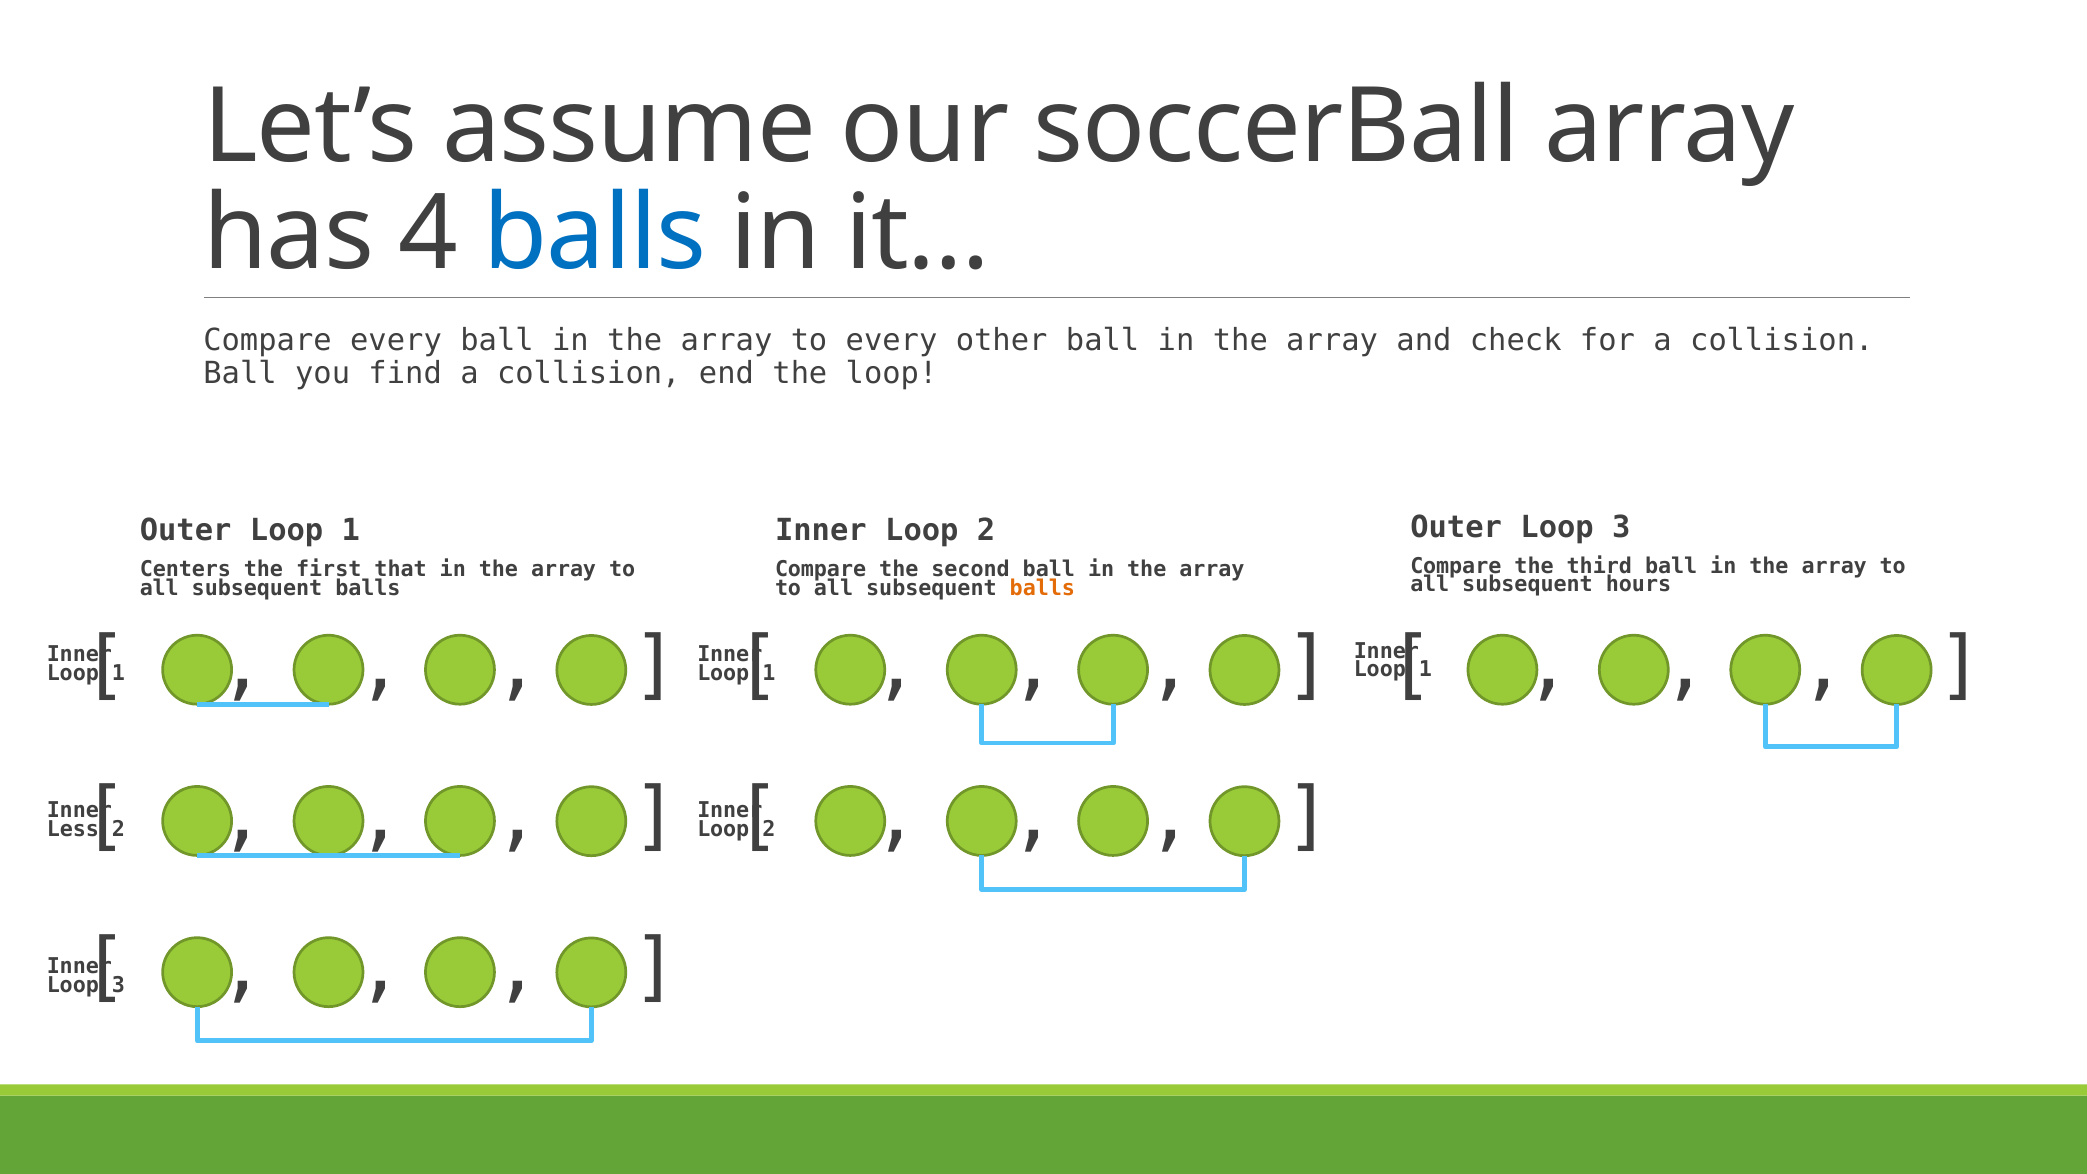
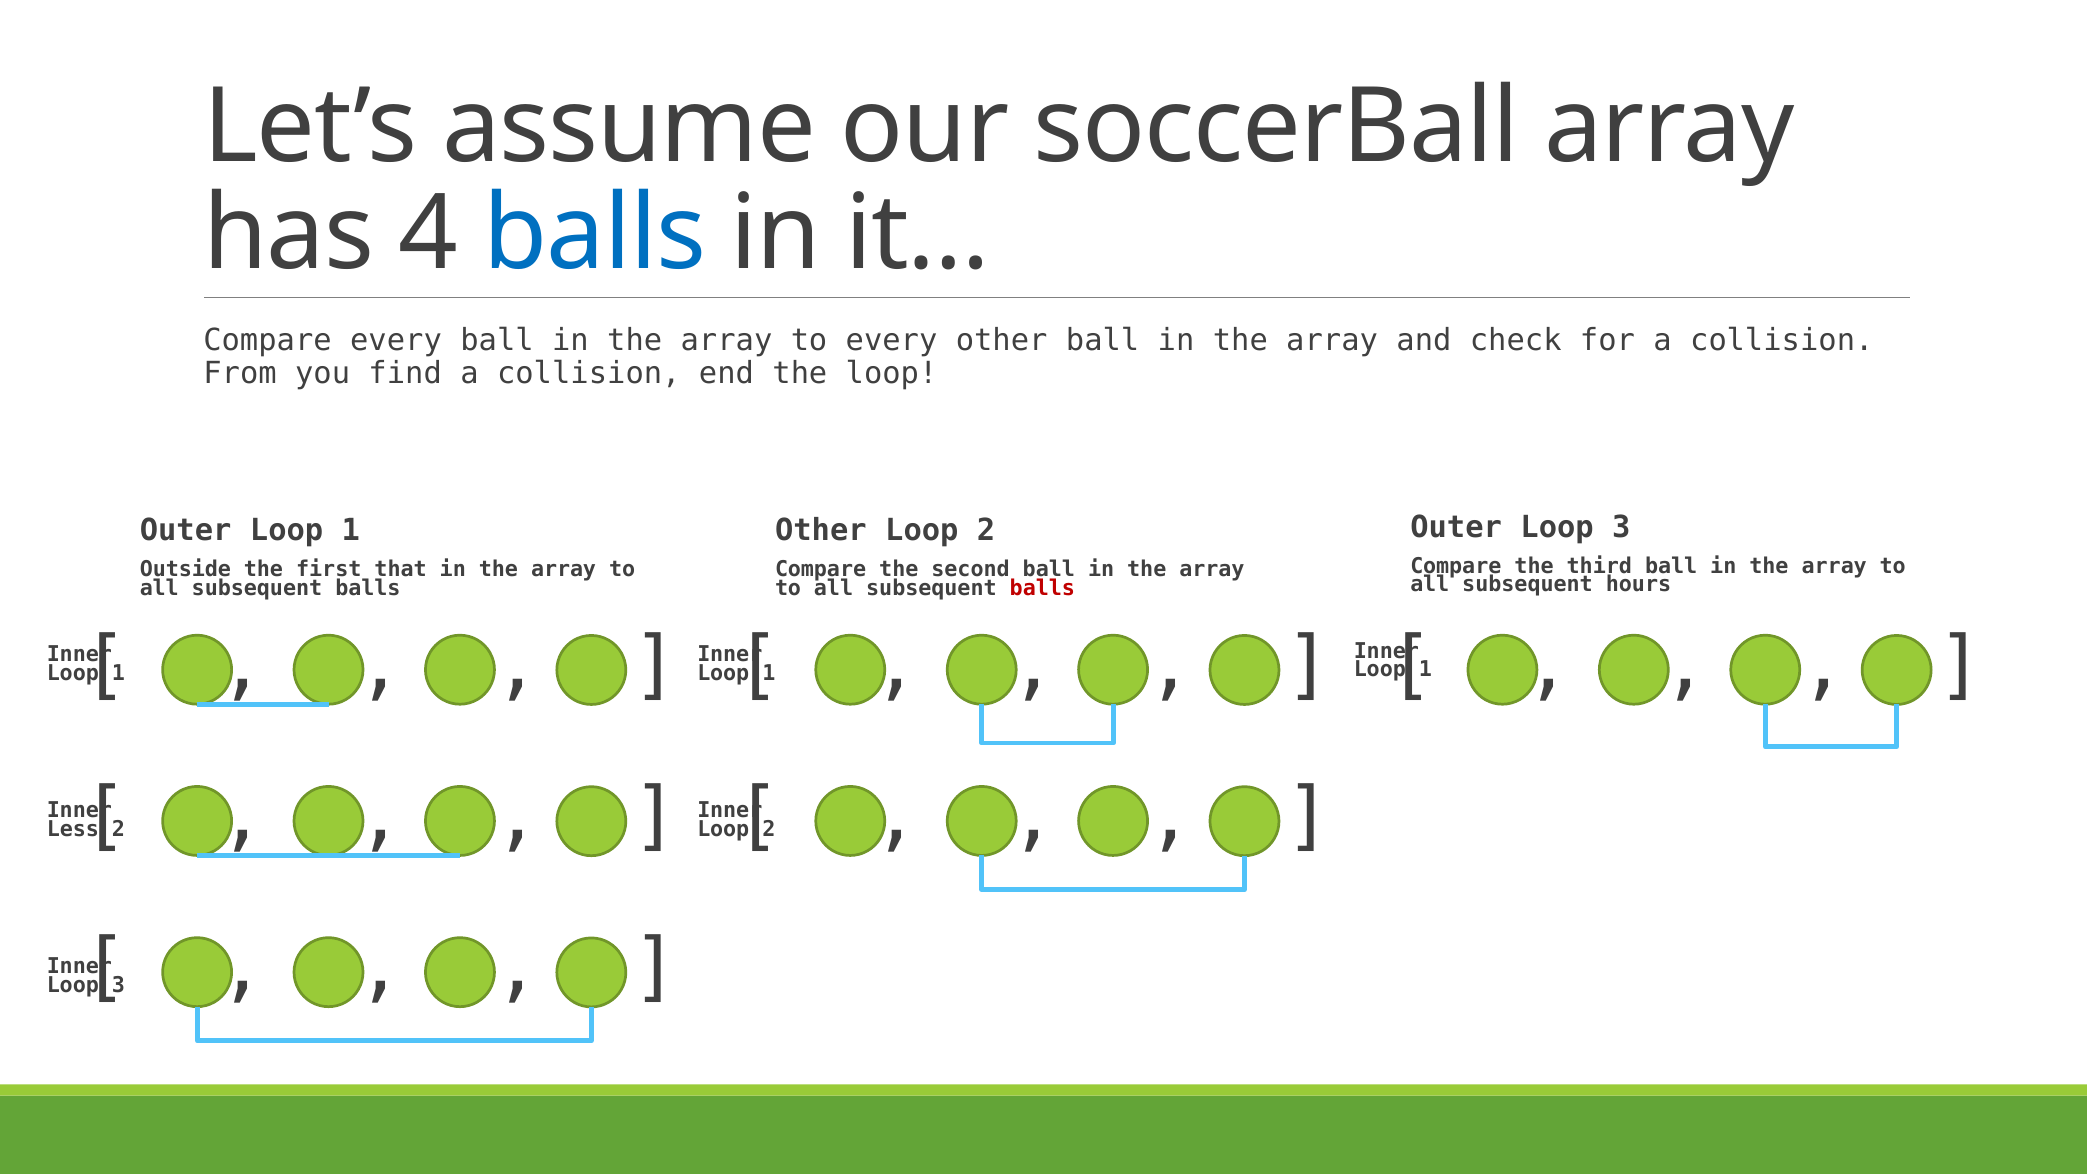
Ball at (240, 373): Ball -> From
Inner at (821, 531): Inner -> Other
Centers: Centers -> Outside
balls at (1042, 588) colour: orange -> red
